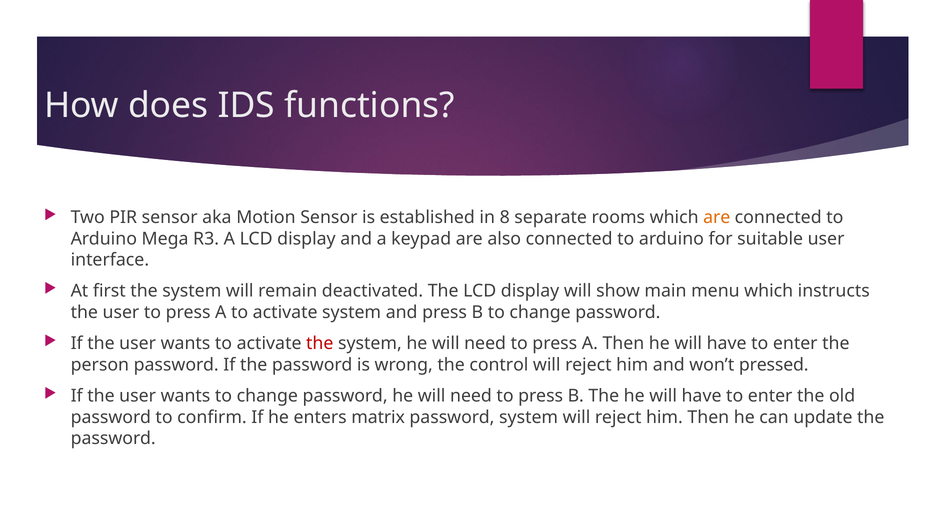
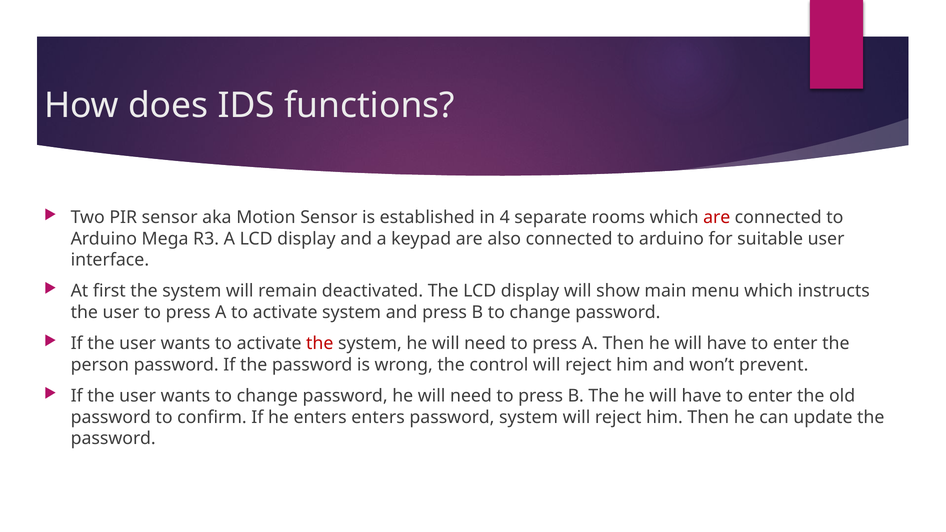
8: 8 -> 4
are at (717, 217) colour: orange -> red
pressed: pressed -> prevent
enters matrix: matrix -> enters
